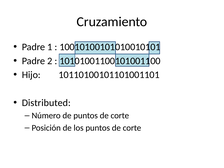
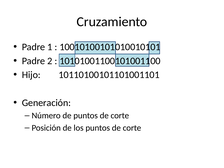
Distributed: Distributed -> Generación
